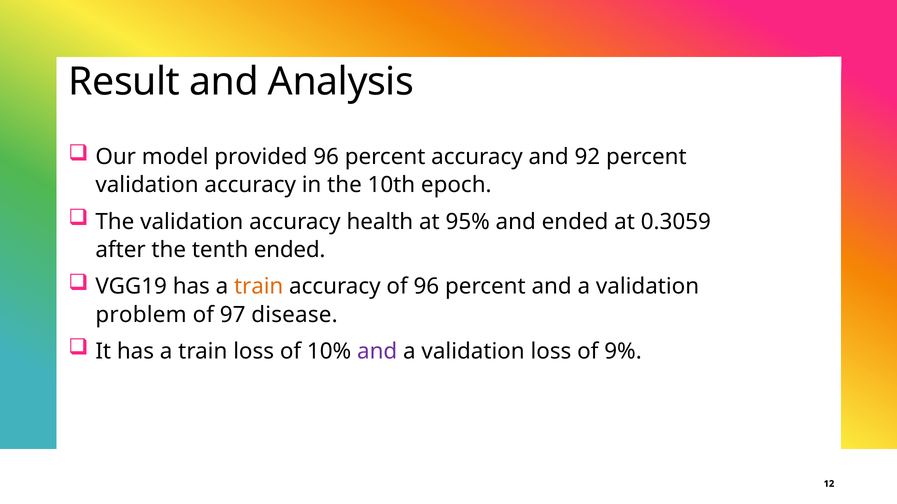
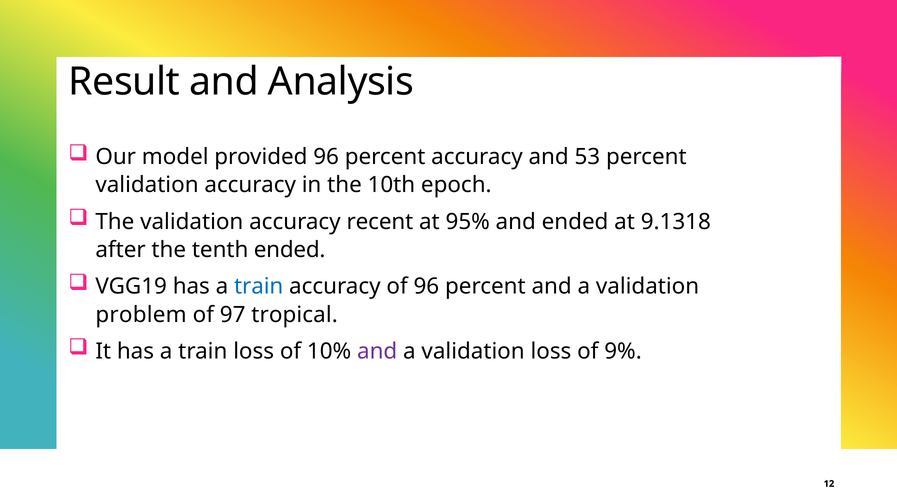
92: 92 -> 53
health: health -> recent
0.3059: 0.3059 -> 9.1318
train at (259, 287) colour: orange -> blue
disease: disease -> tropical
